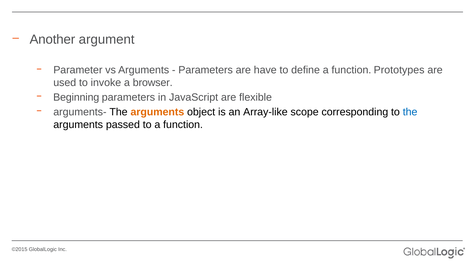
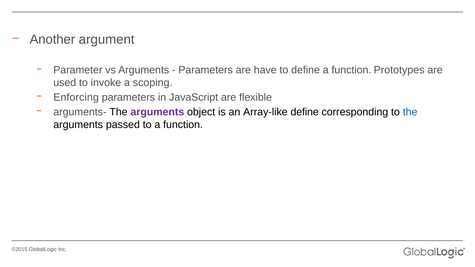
browser: browser -> scoping
Beginning: Beginning -> Enforcing
arguments at (157, 112) colour: orange -> purple
Array-like scope: scope -> define
